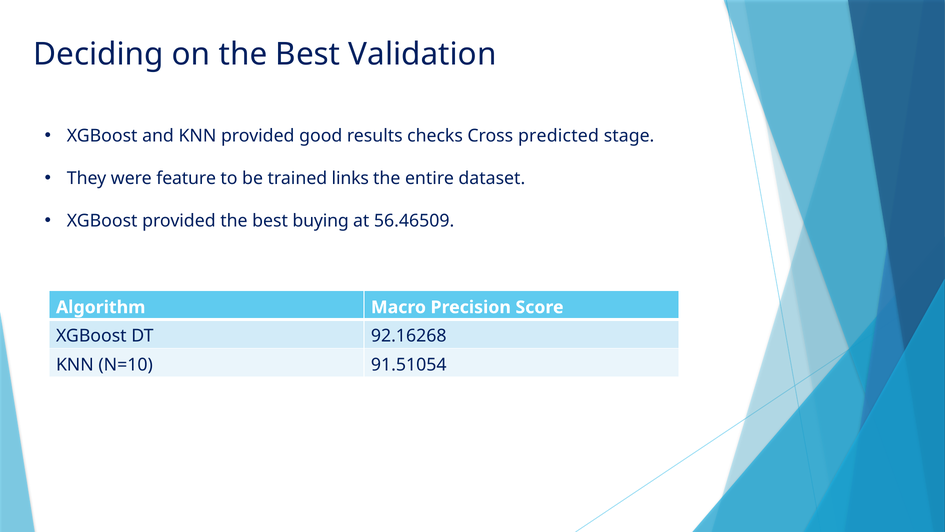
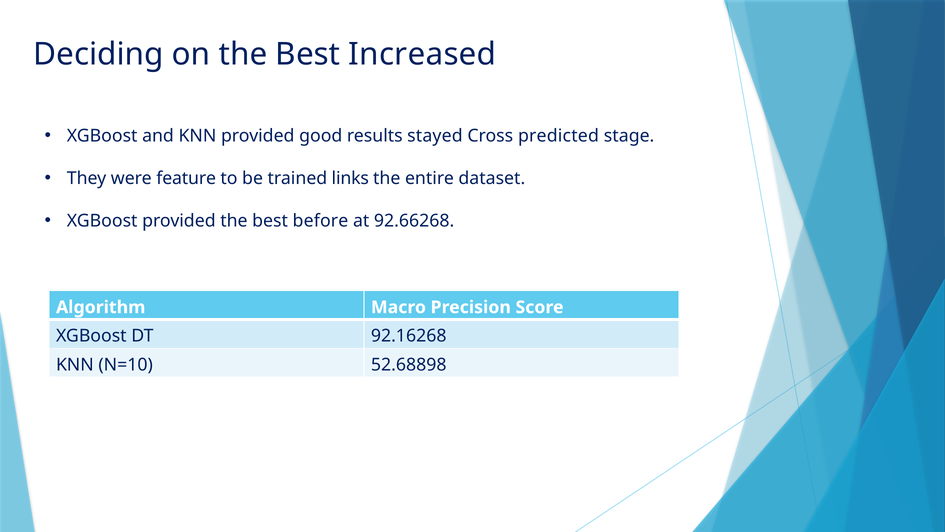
Validation: Validation -> Increased
checks: checks -> stayed
buying: buying -> before
56.46509: 56.46509 -> 92.66268
91.51054: 91.51054 -> 52.68898
